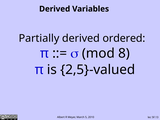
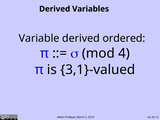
Partially: Partially -> Variable
8: 8 -> 4
2,5}-valued: 2,5}-valued -> 3,1}-valued
